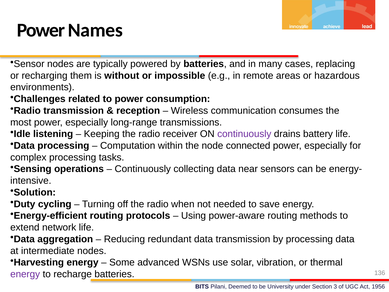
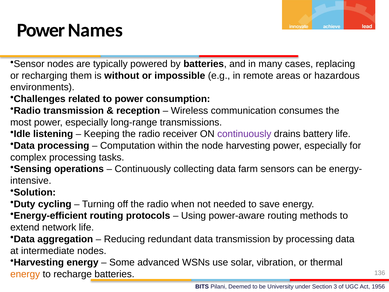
node connected: connected -> harvesting
near: near -> farm
energy at (25, 274) colour: purple -> orange
